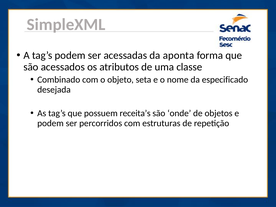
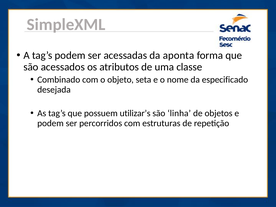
receita’s: receita’s -> utilizar’s
onde: onde -> linha
